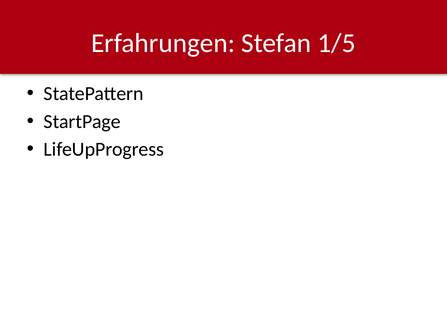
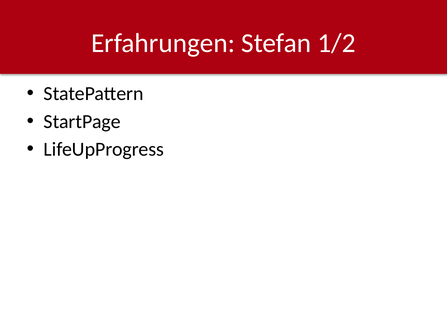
1/5: 1/5 -> 1/2
